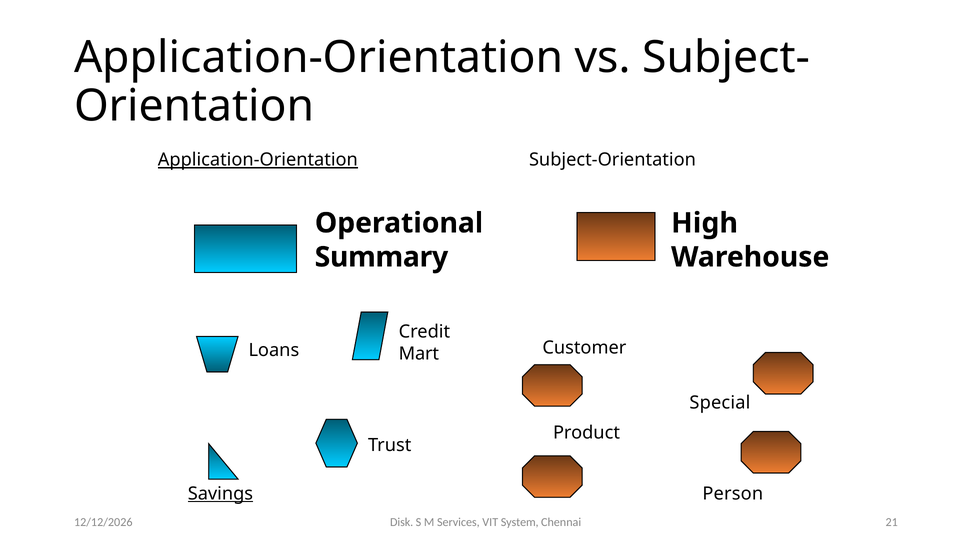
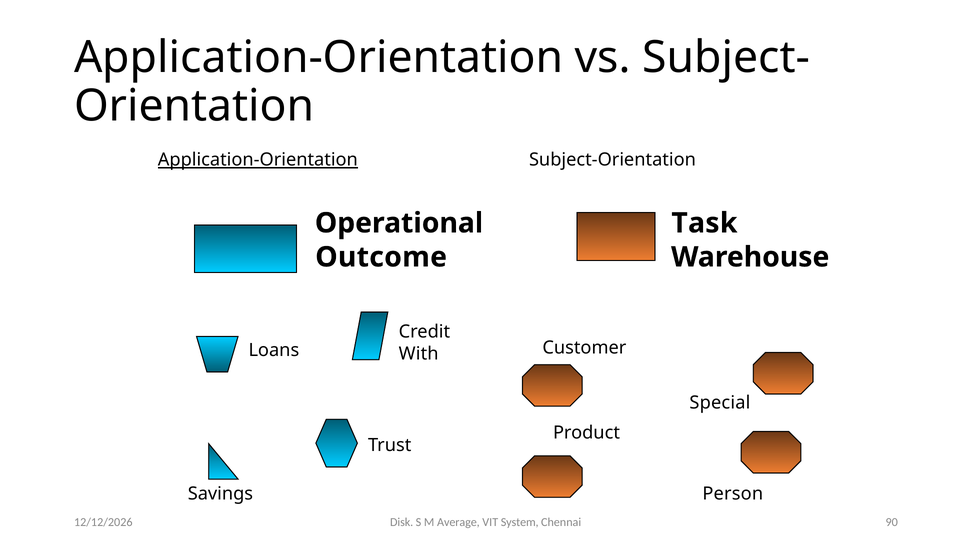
High: High -> Task
Summary: Summary -> Outcome
Mart: Mart -> With
Savings underline: present -> none
Services: Services -> Average
21: 21 -> 90
